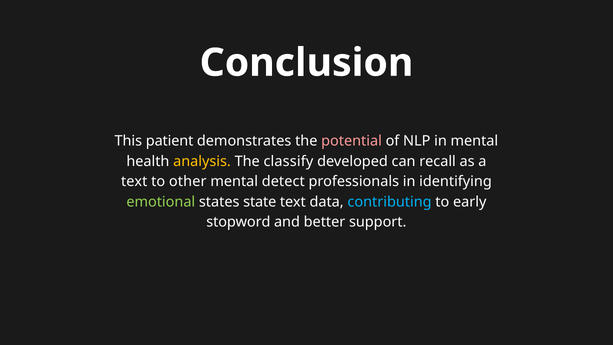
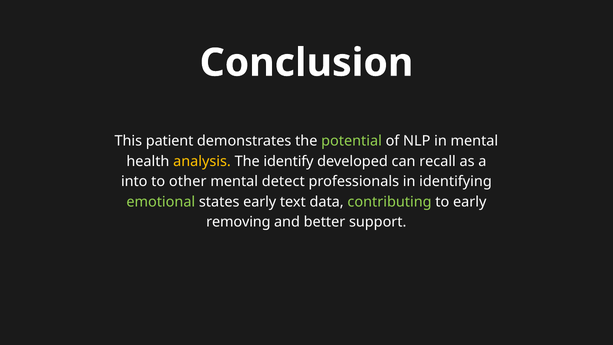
potential colour: pink -> light green
classify: classify -> identify
text at (134, 181): text -> into
states state: state -> early
contributing colour: light blue -> light green
stopword: stopword -> removing
